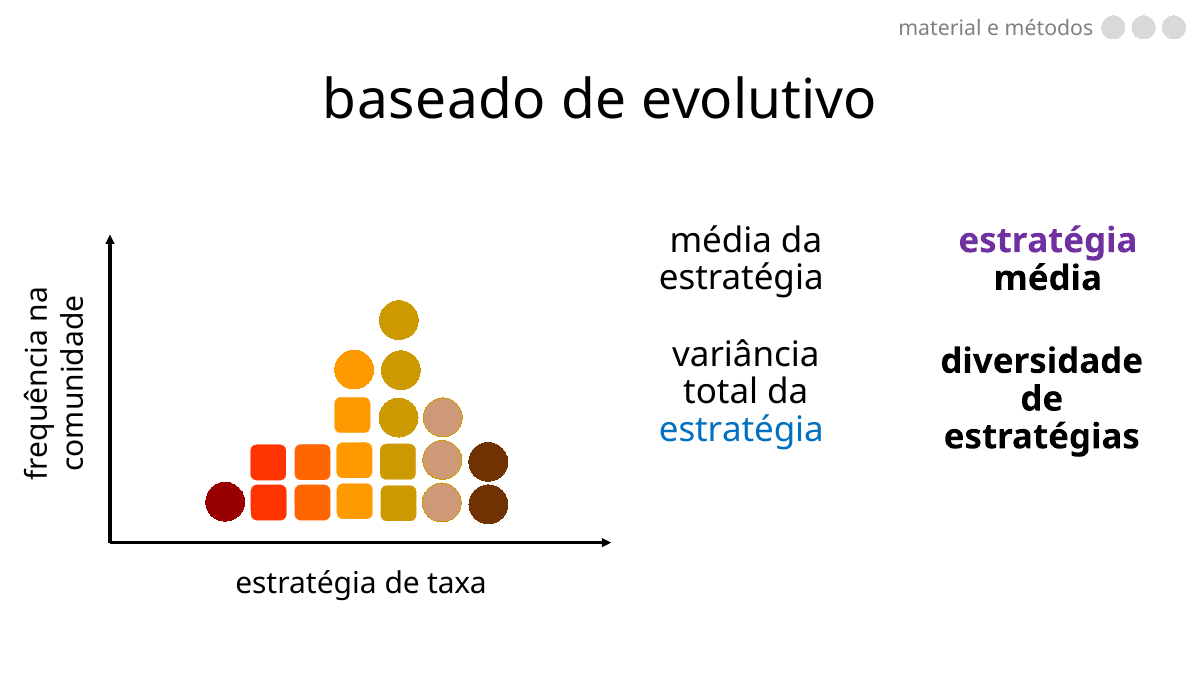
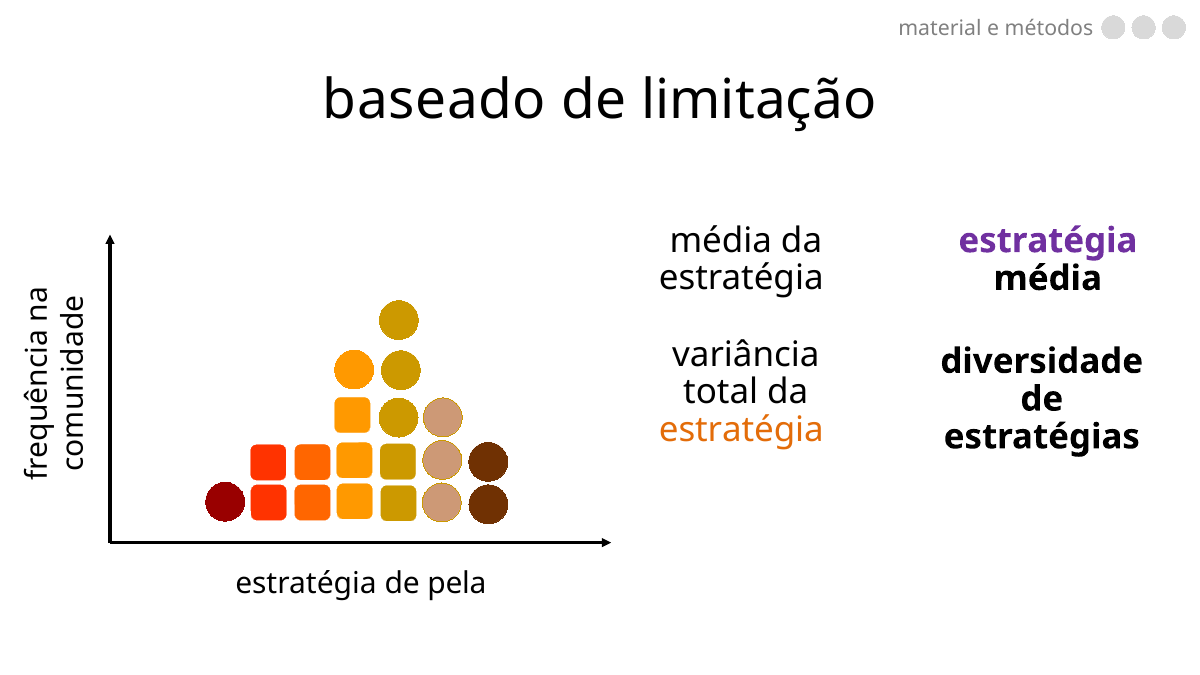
evolutivo: evolutivo -> limitação
estratégia at (741, 430) colour: blue -> orange
taxa: taxa -> pela
